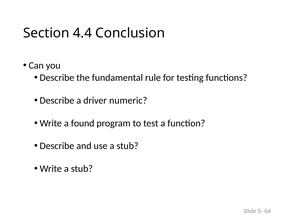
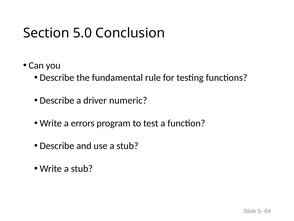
4.4: 4.4 -> 5.0
found: found -> errors
